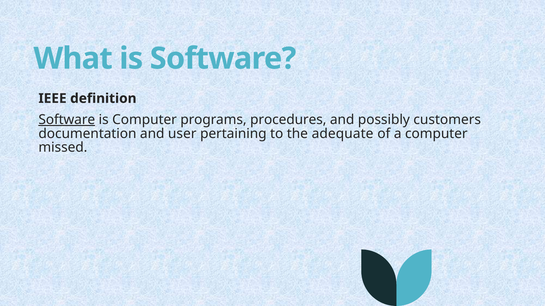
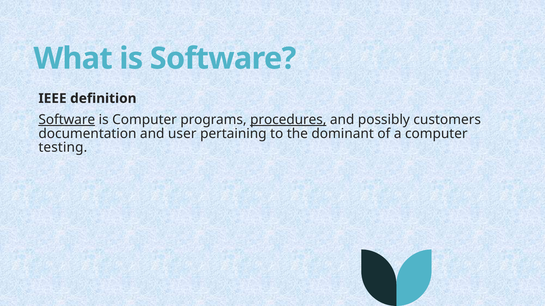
procedures underline: none -> present
adequate: adequate -> dominant
missed: missed -> testing
